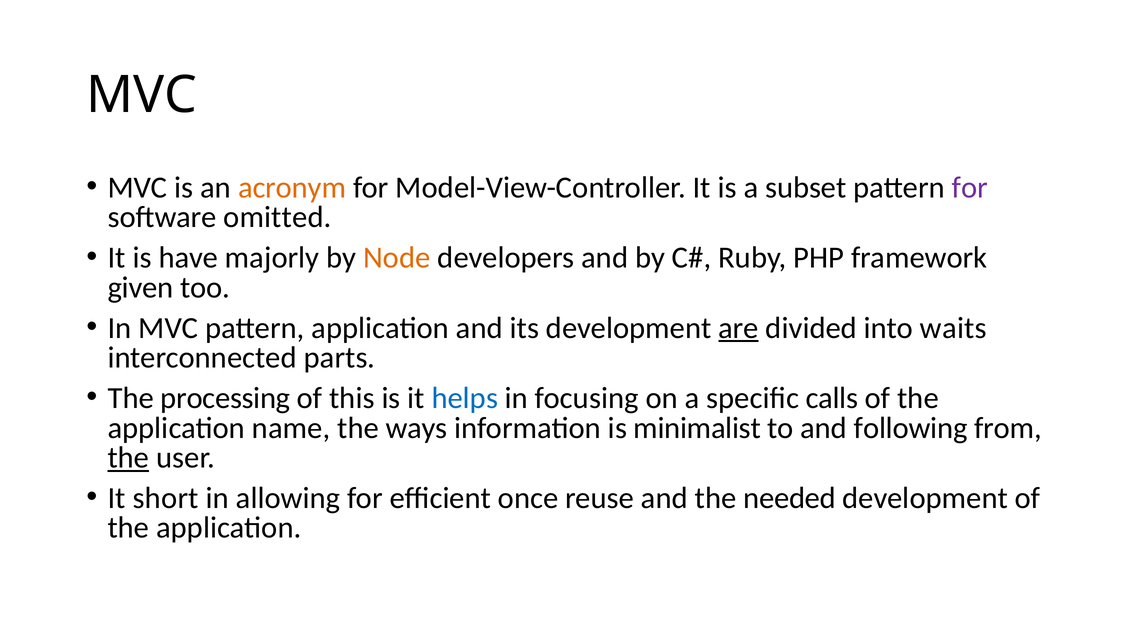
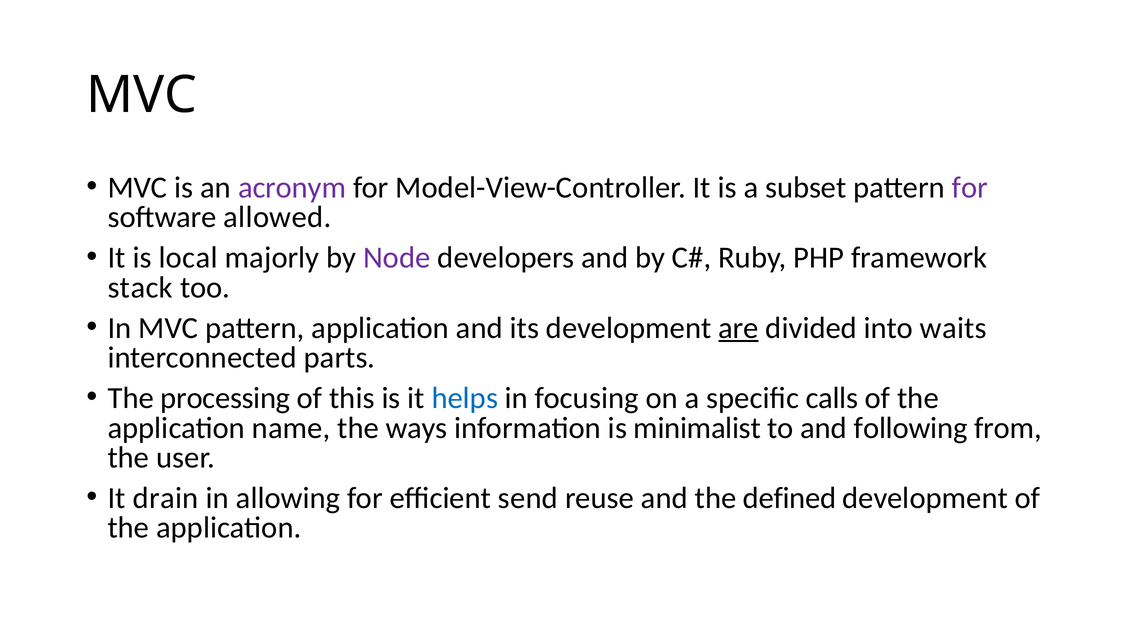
acronym colour: orange -> purple
omitted: omitted -> allowed
have: have -> local
Node colour: orange -> purple
given: given -> stack
the at (128, 458) underline: present -> none
short: short -> drain
once: once -> send
needed: needed -> defined
